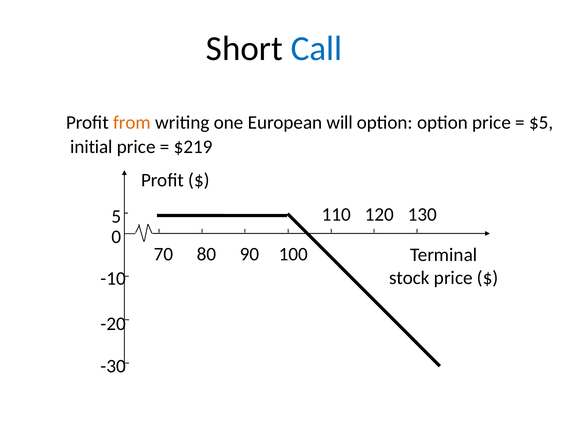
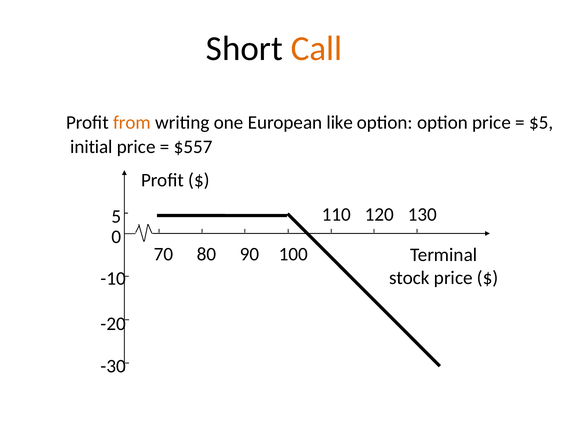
Call colour: blue -> orange
will: will -> like
$219: $219 -> $557
